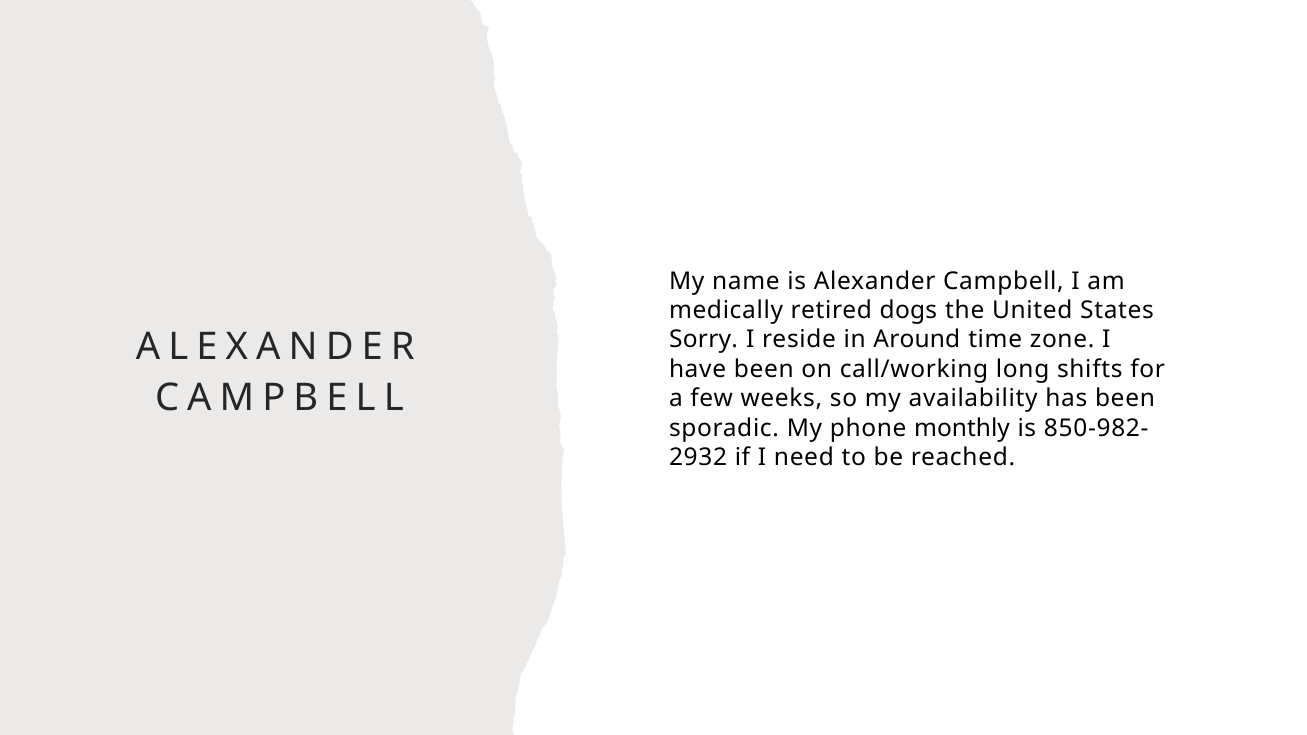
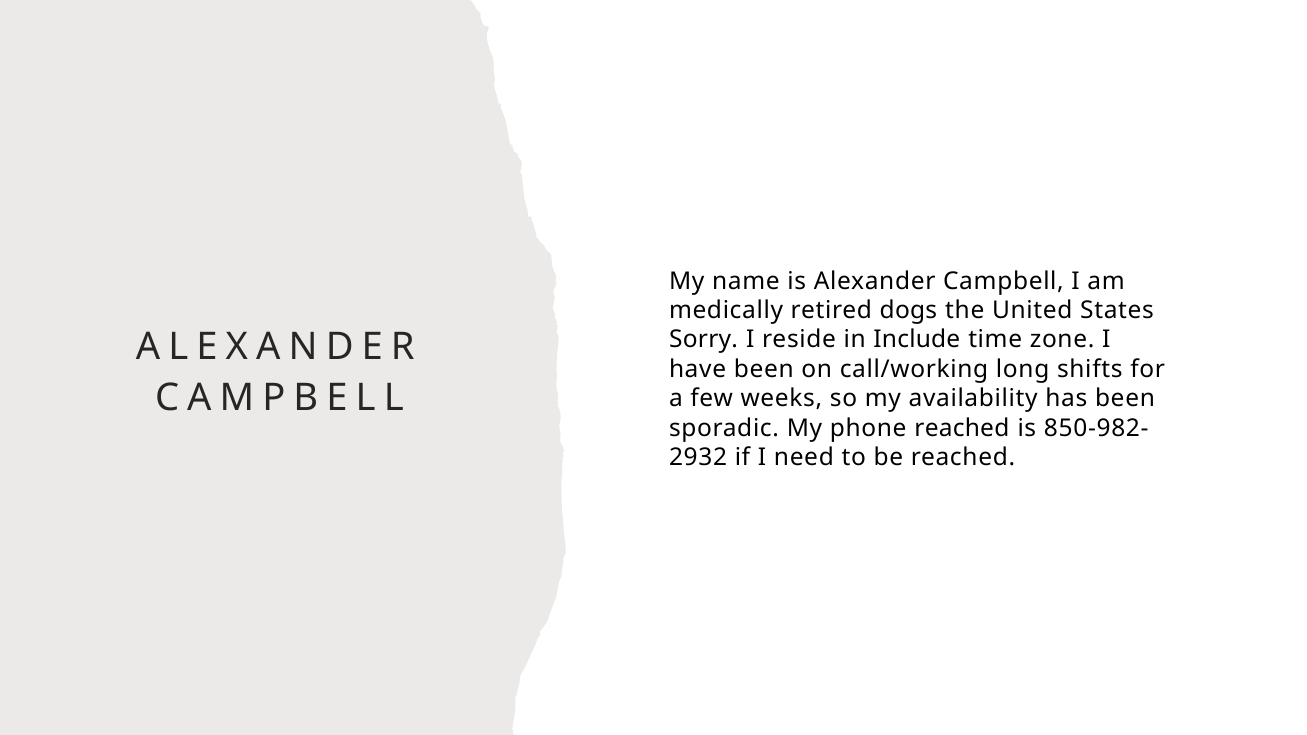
Around: Around -> Include
phone monthly: monthly -> reached
